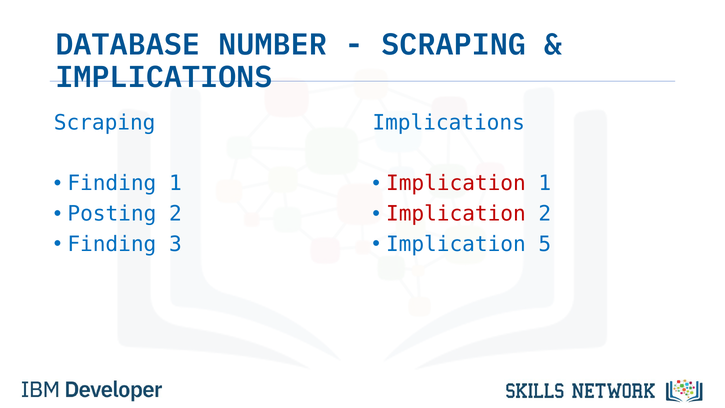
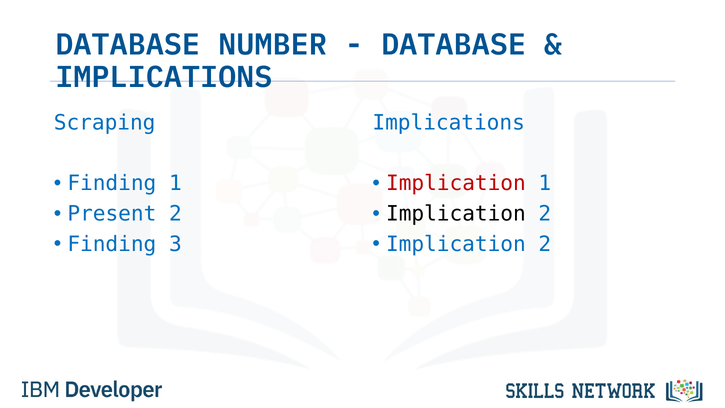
SCRAPING at (454, 45): SCRAPING -> DATABASE
Posting: Posting -> Present
Implication at (456, 214) colour: red -> black
5 at (545, 244): 5 -> 2
